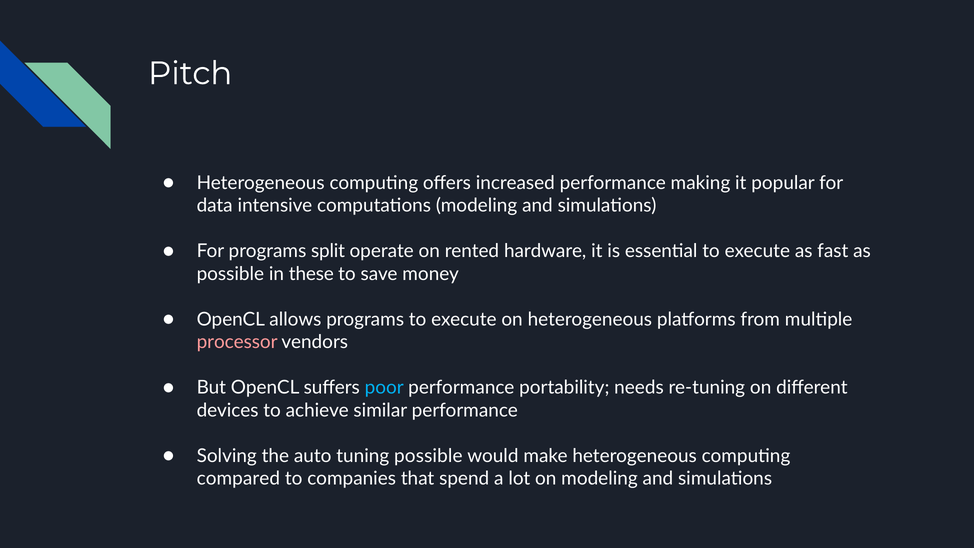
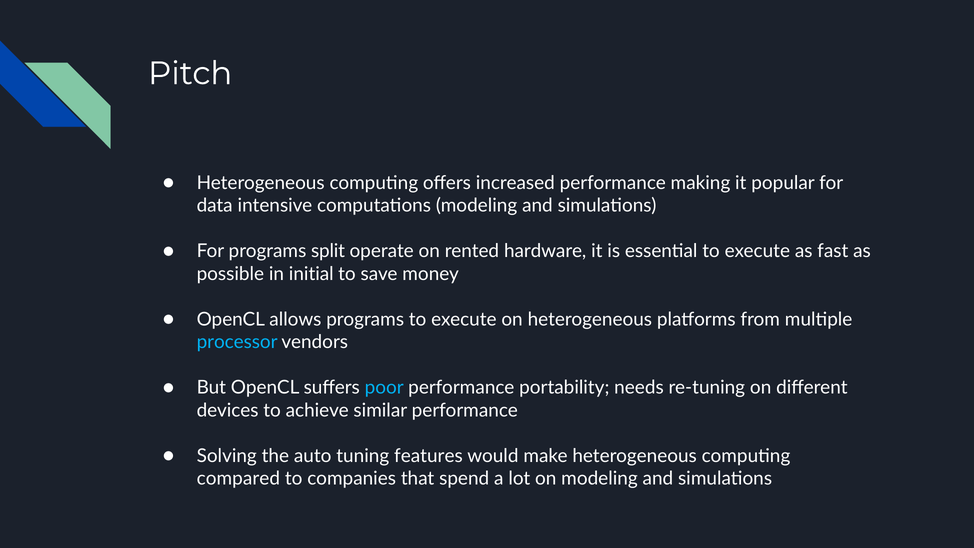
these: these -> initial
processor colour: pink -> light blue
tuning possible: possible -> features
